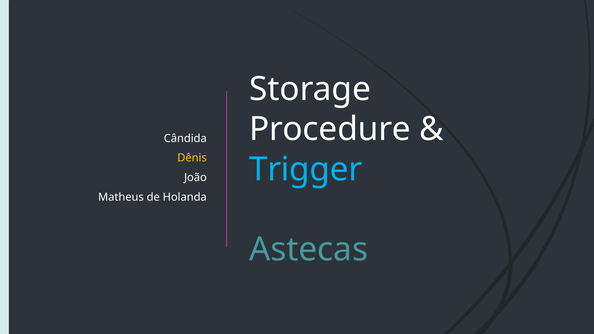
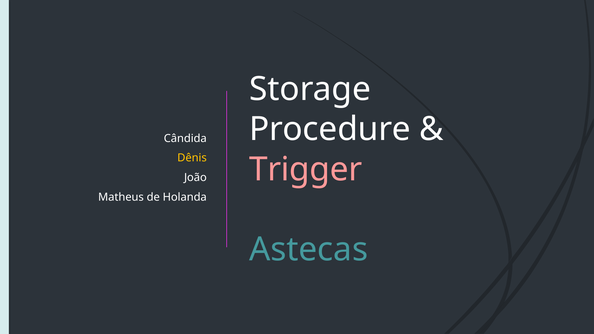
Trigger colour: light blue -> pink
